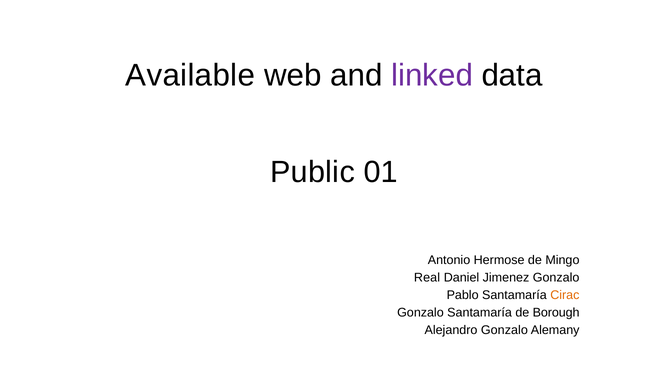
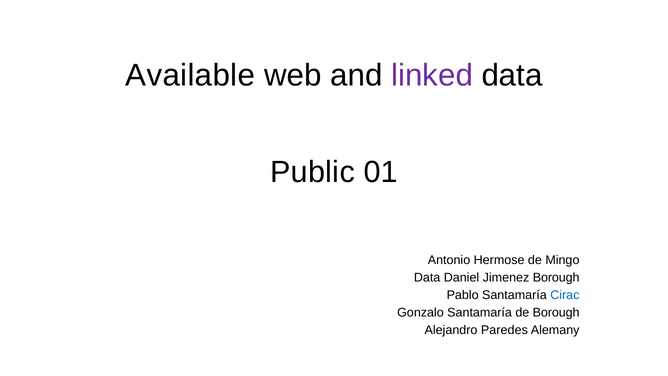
Real at (427, 277): Real -> Data
Jimenez Gonzalo: Gonzalo -> Borough
Cirac colour: orange -> blue
Alejandro Gonzalo: Gonzalo -> Paredes
